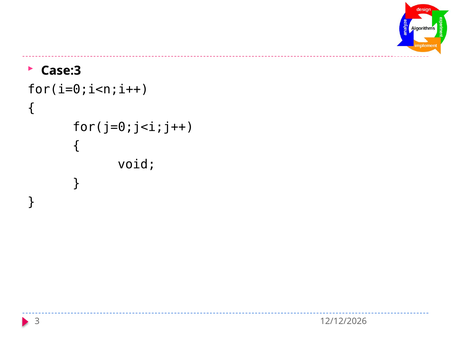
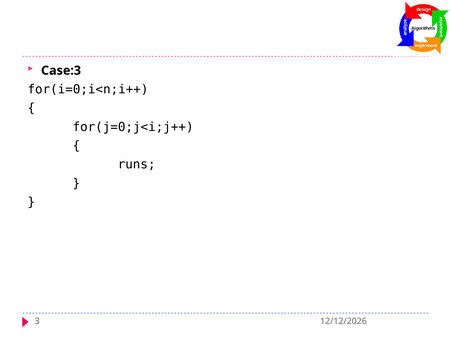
void: void -> runs
